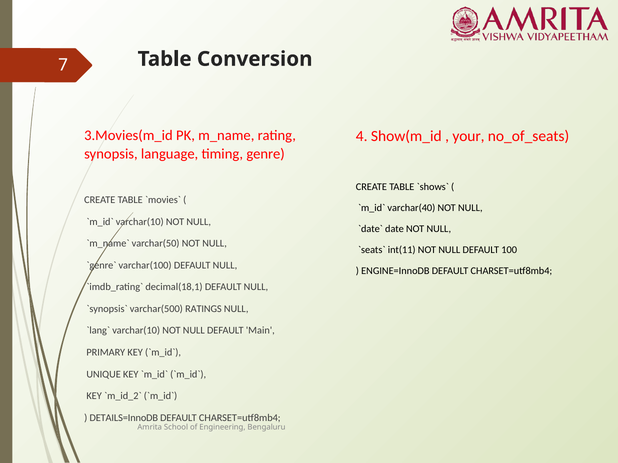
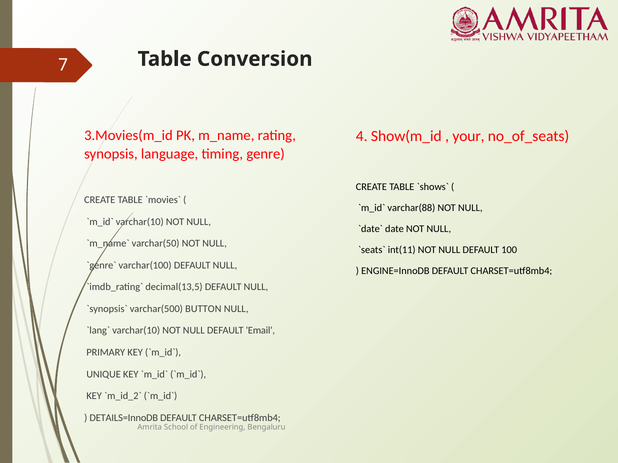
varchar(40: varchar(40 -> varchar(88
decimal(18,1: decimal(18,1 -> decimal(13,5
RATINGS: RATINGS -> BUTTON
Main: Main -> Email
